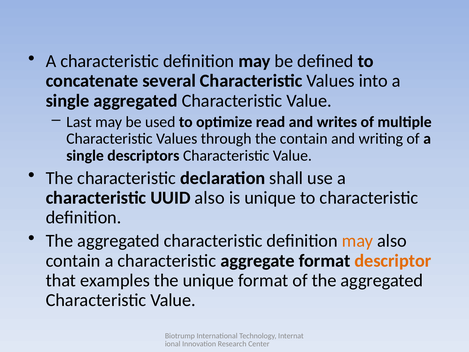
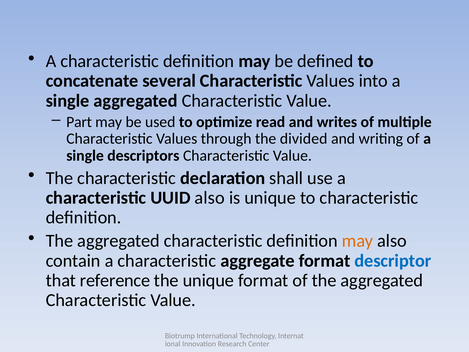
Last: Last -> Part
the contain: contain -> divided
descriptor colour: orange -> blue
examples: examples -> reference
